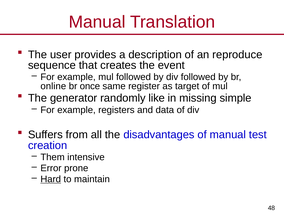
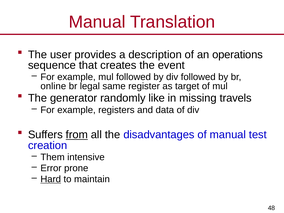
reproduce: reproduce -> operations
once: once -> legal
simple: simple -> travels
from underline: none -> present
